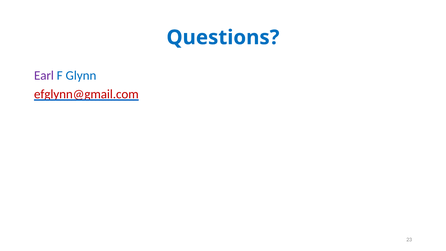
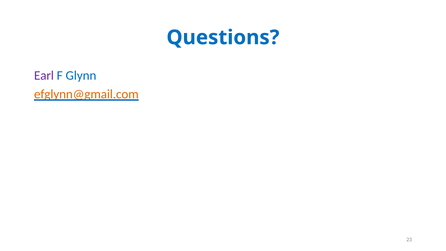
efglynn@gmail.com colour: red -> orange
